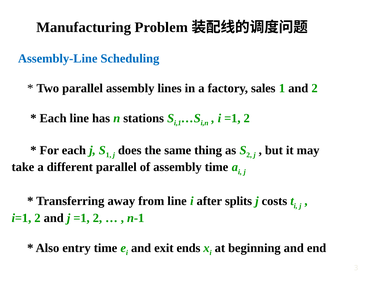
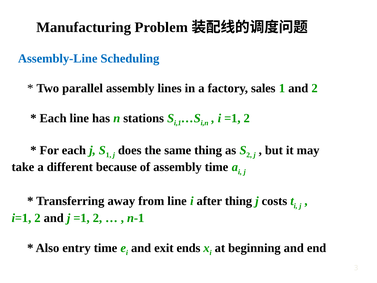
different parallel: parallel -> because
after splits: splits -> thing
